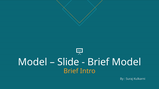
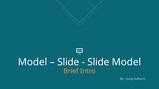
Brief at (98, 62): Brief -> Slide
